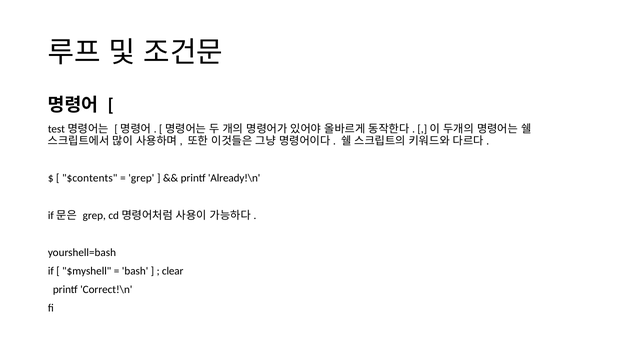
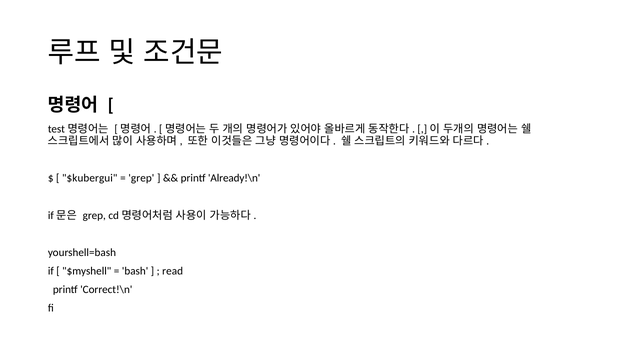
$contents: $contents -> $kubergui
clear: clear -> read
